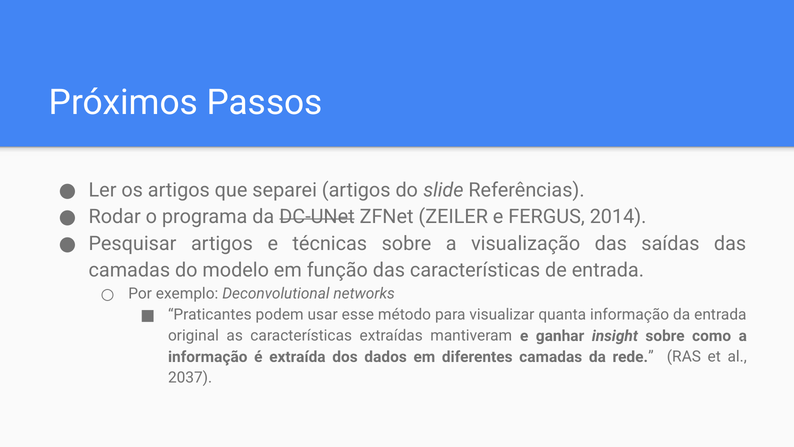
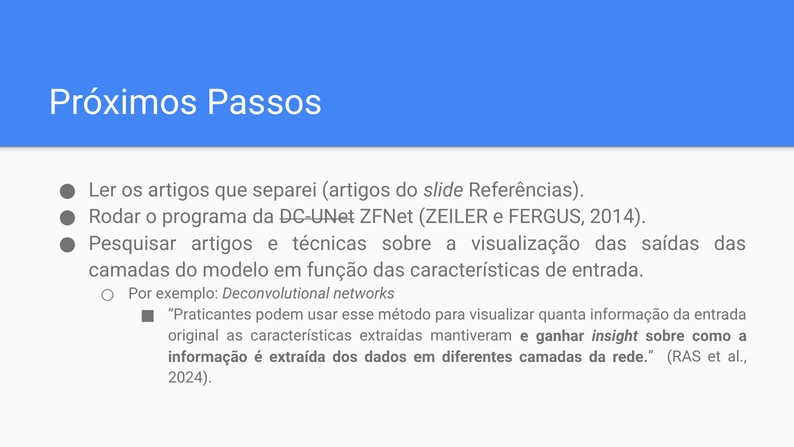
2037: 2037 -> 2024
